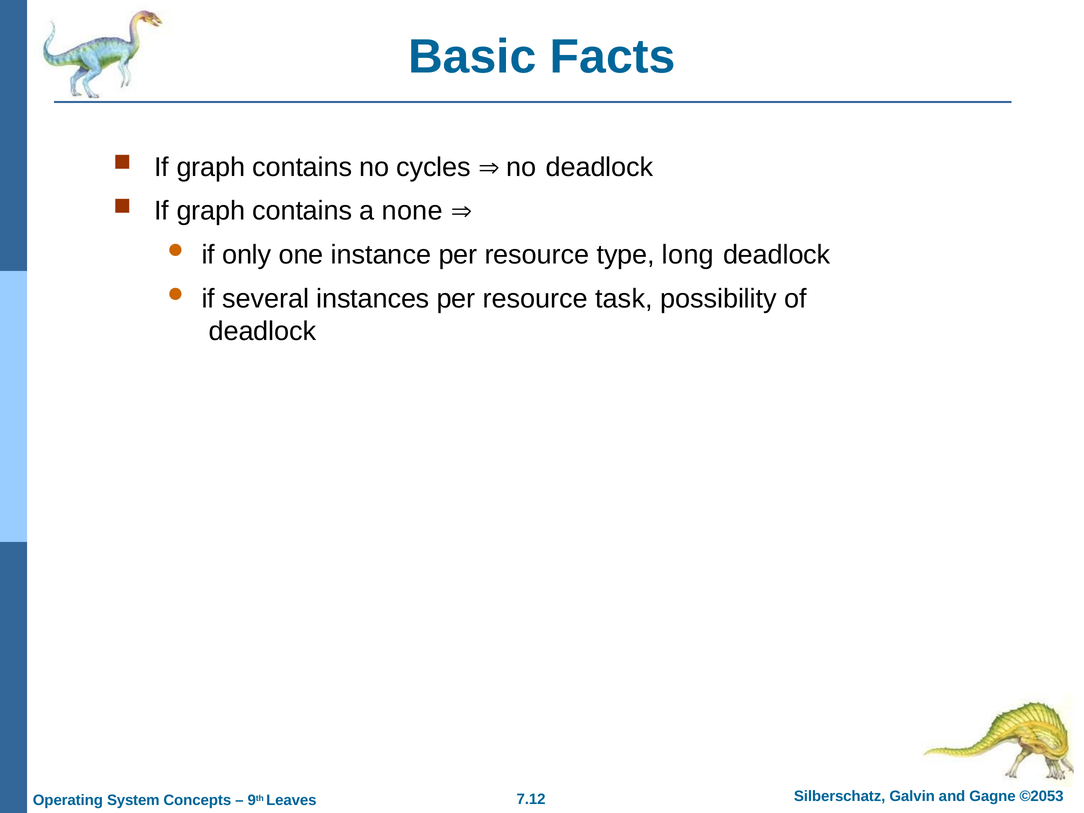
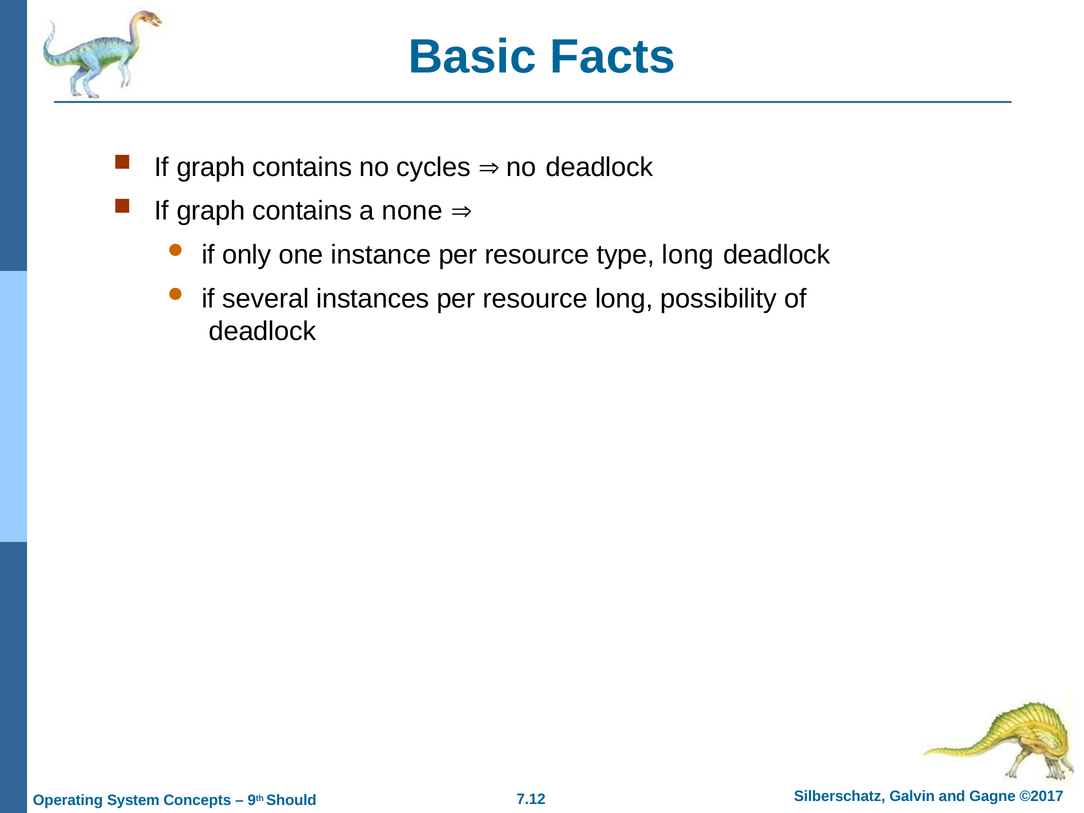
resource task: task -> long
©2053: ©2053 -> ©2017
Leaves: Leaves -> Should
